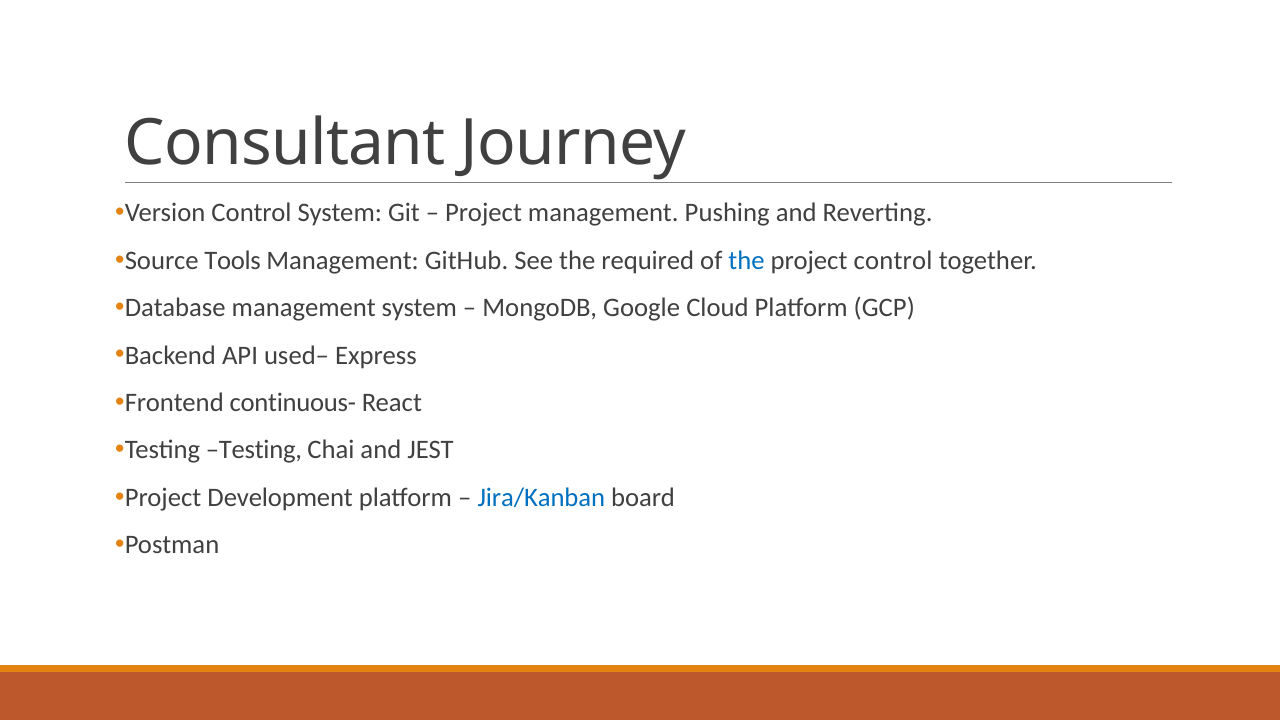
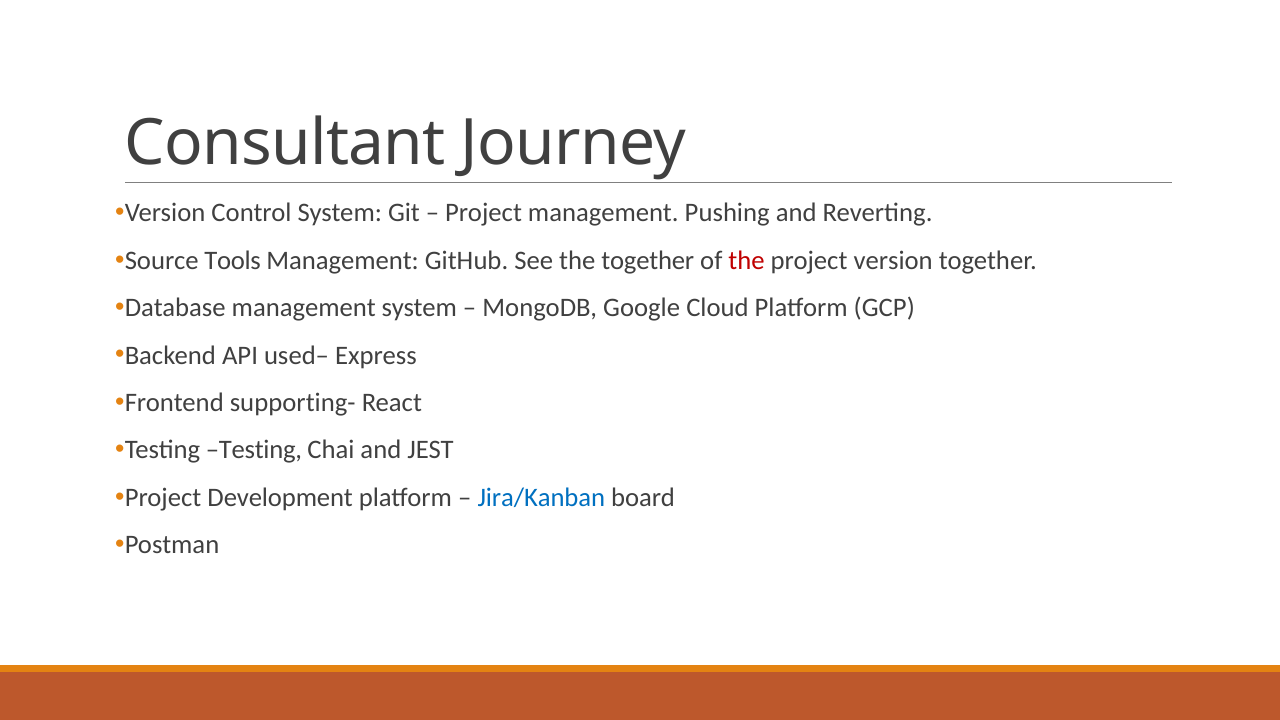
the required: required -> together
the at (746, 260) colour: blue -> red
project control: control -> version
continuous-: continuous- -> supporting-
